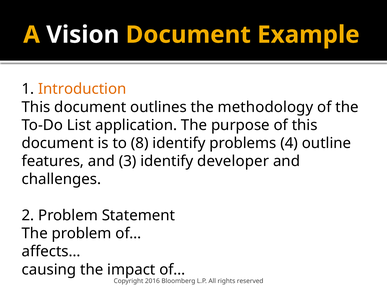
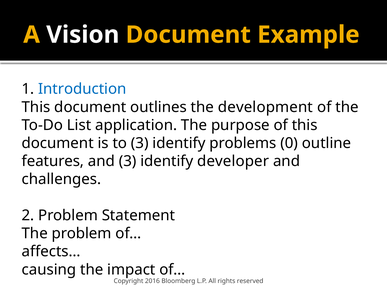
Introduction colour: orange -> blue
methodology: methodology -> development
to 8: 8 -> 3
4: 4 -> 0
